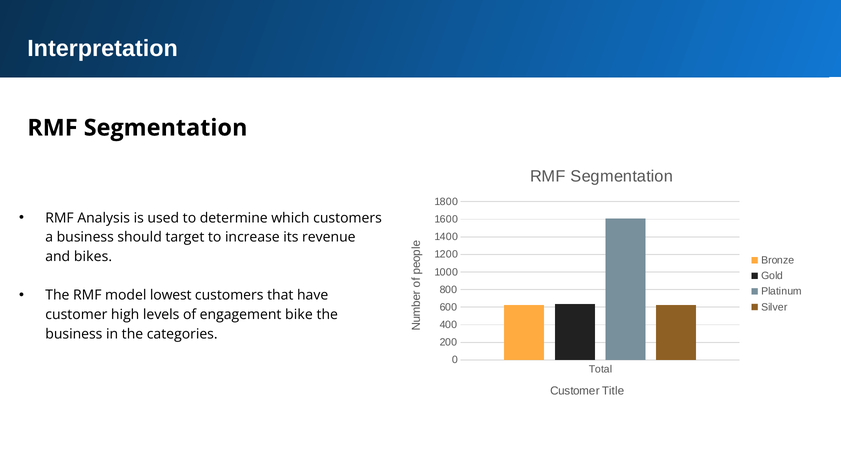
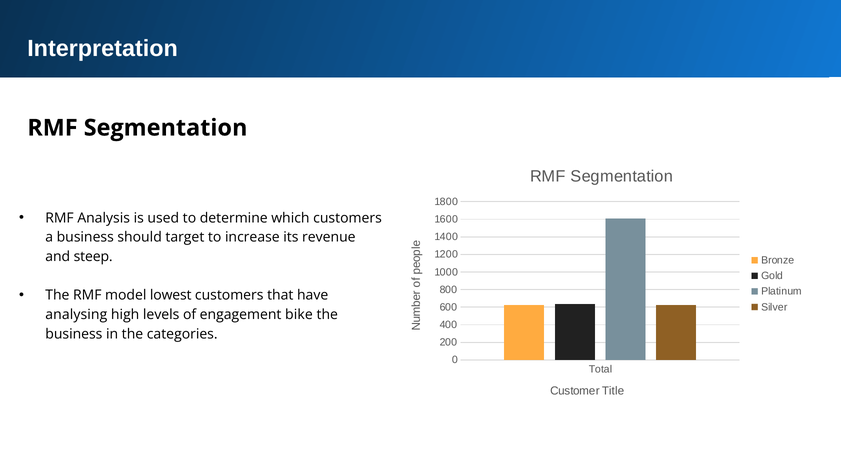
bikes: bikes -> steep
customer at (76, 315): customer -> analysing
